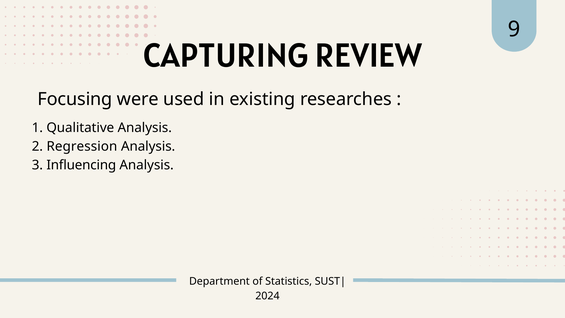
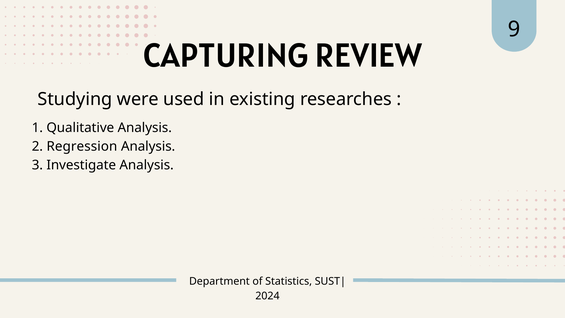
Focusing: Focusing -> Studying
Influencing: Influencing -> Investigate
